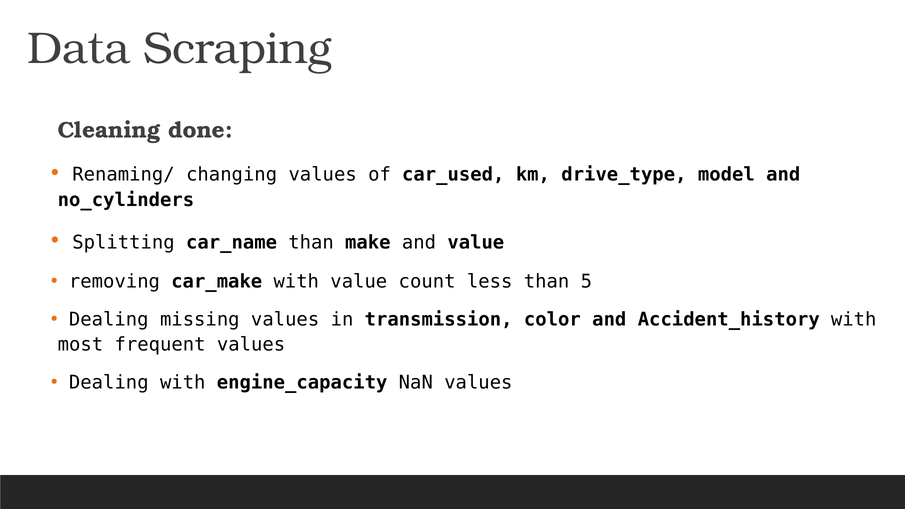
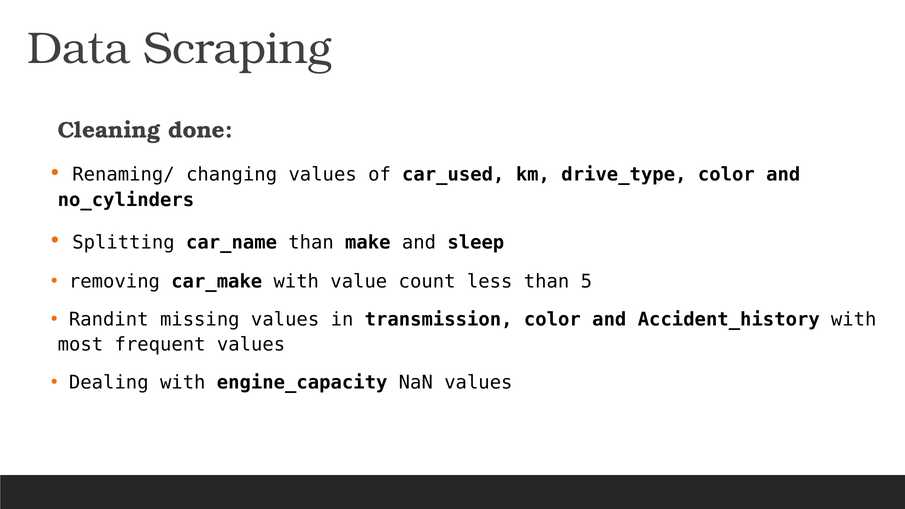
drive_type model: model -> color
and value: value -> sleep
Dealing at (109, 319): Dealing -> Randint
